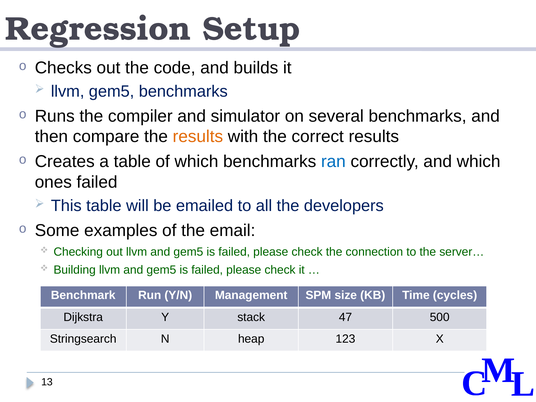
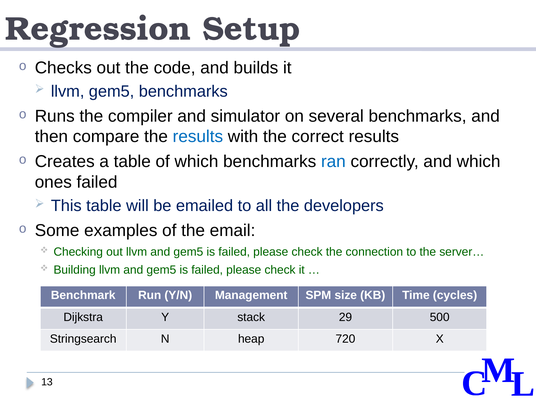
results at (198, 137) colour: orange -> blue
47: 47 -> 29
123: 123 -> 720
